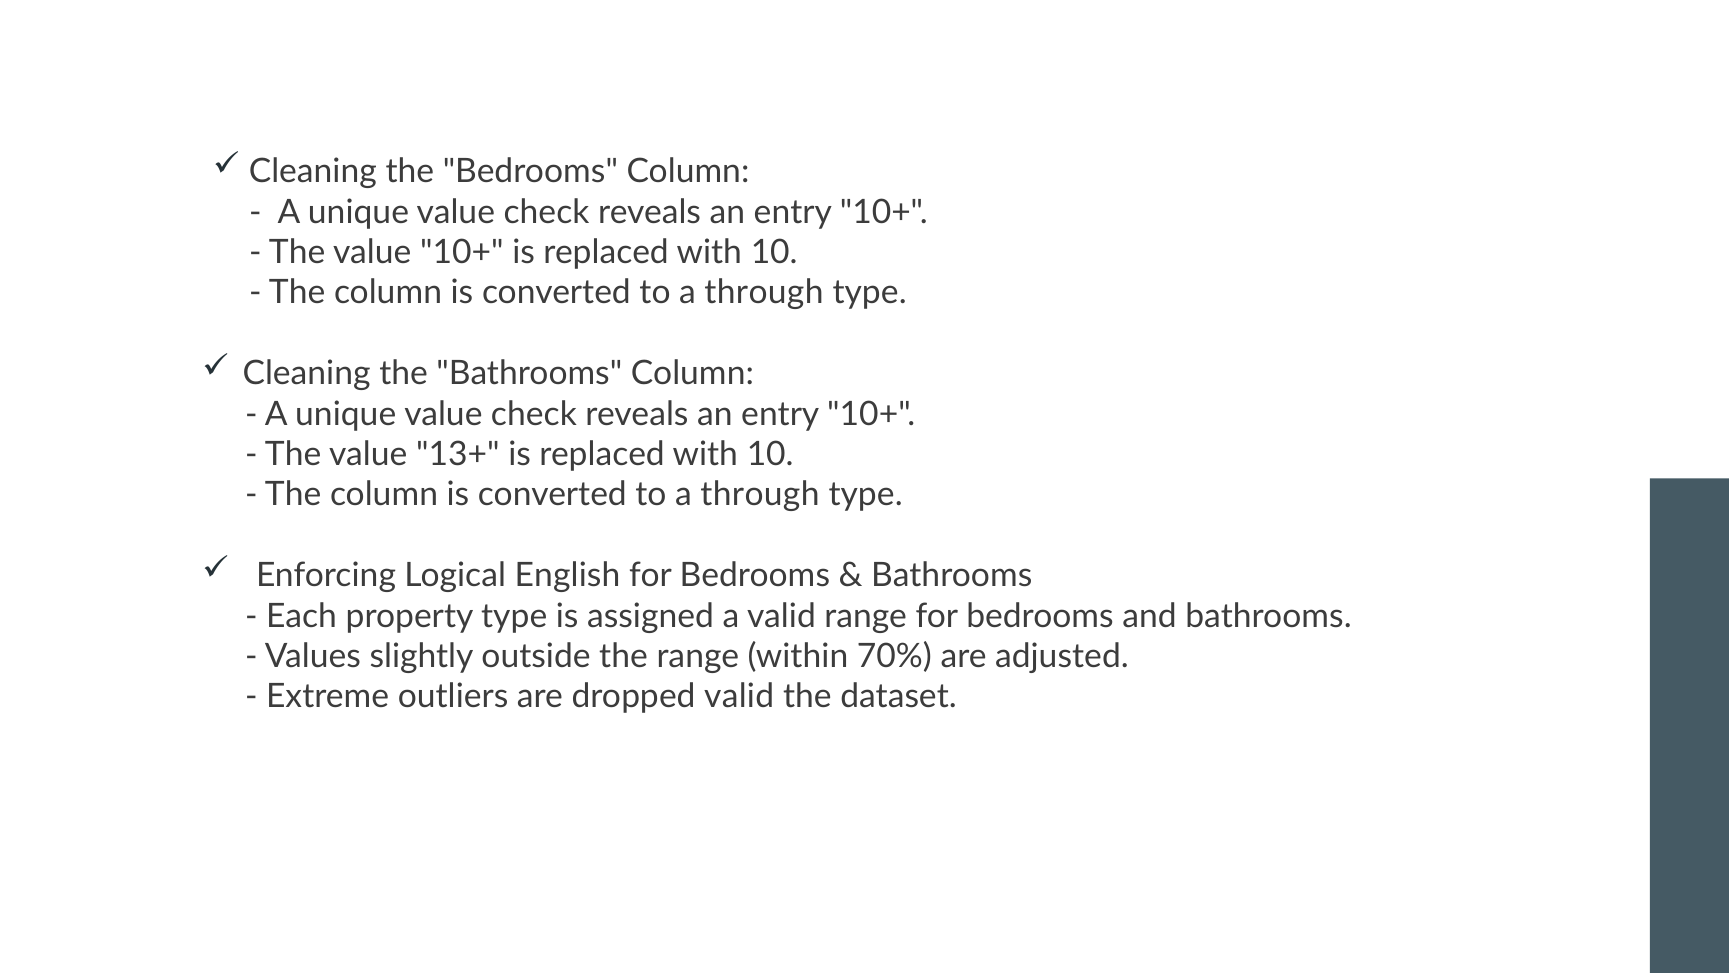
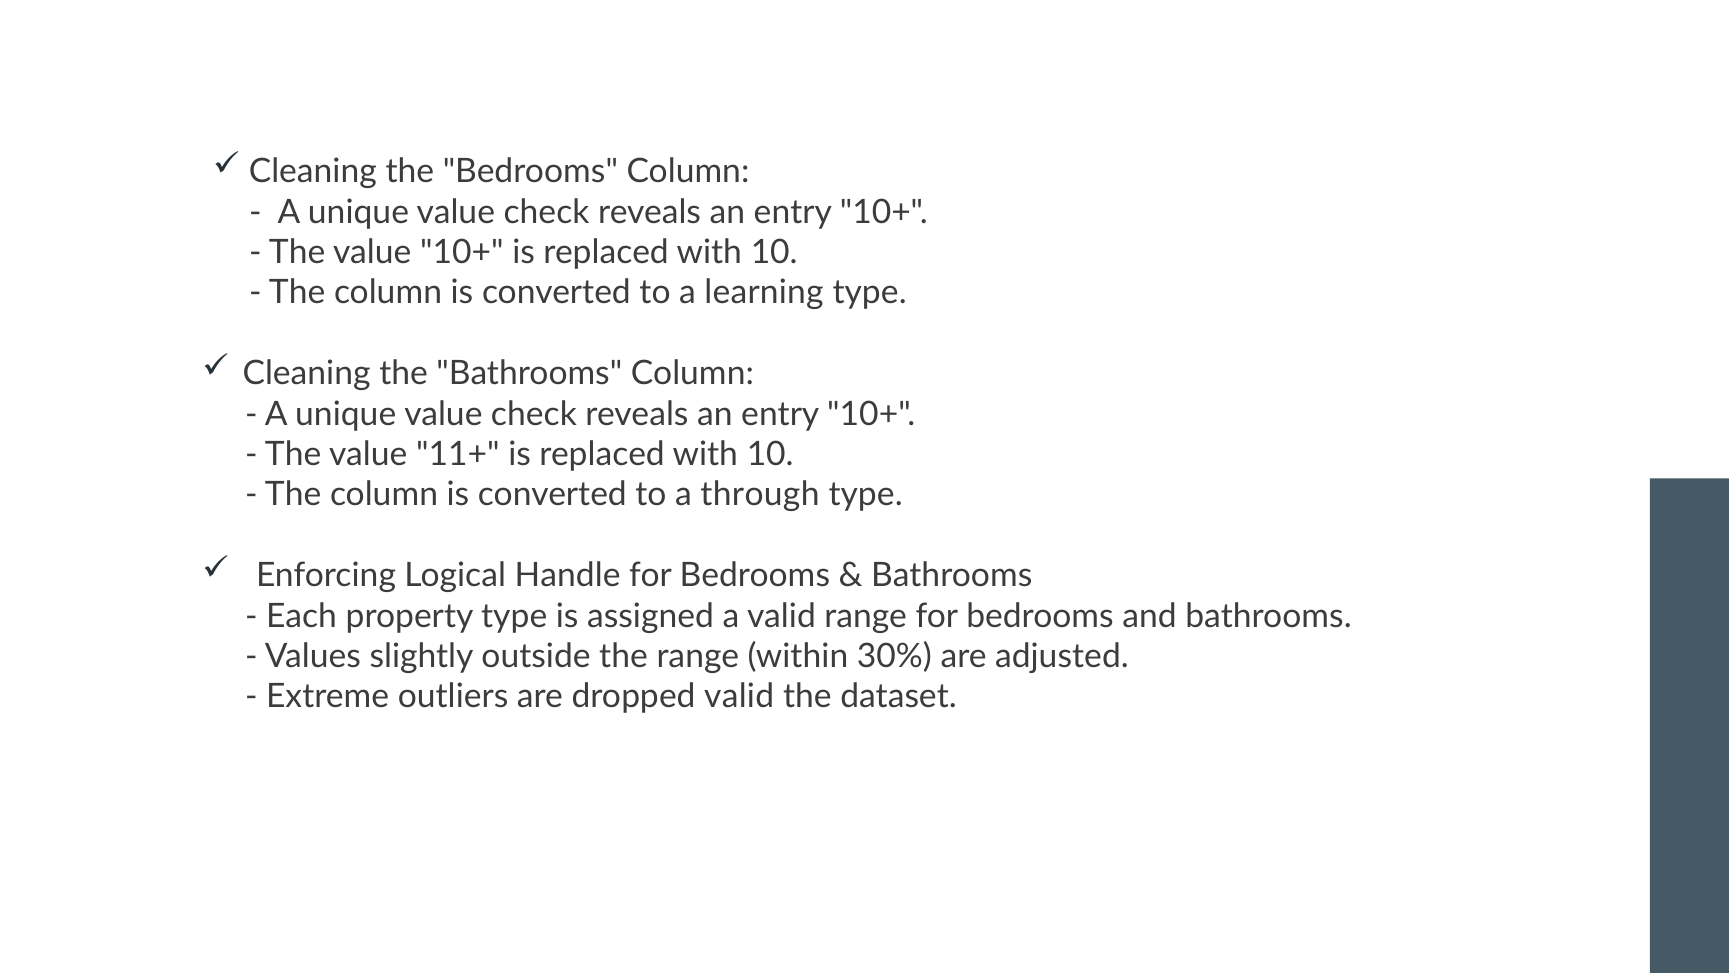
through at (764, 293): through -> learning
13+: 13+ -> 11+
English: English -> Handle
70%: 70% -> 30%
